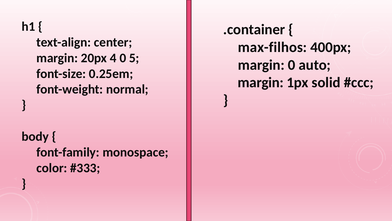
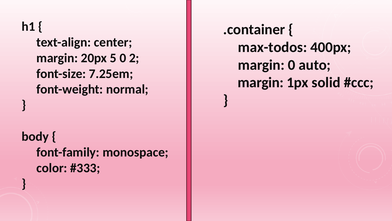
max-filhos: max-filhos -> max-todos
4: 4 -> 5
5: 5 -> 2
0.25em: 0.25em -> 7.25em
